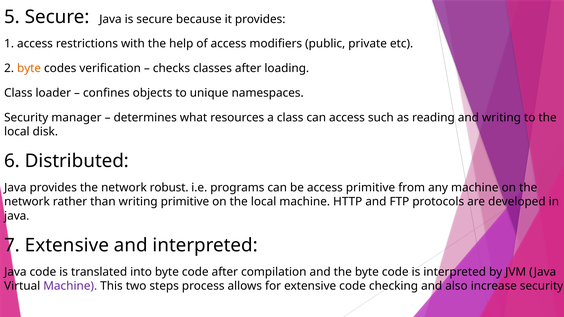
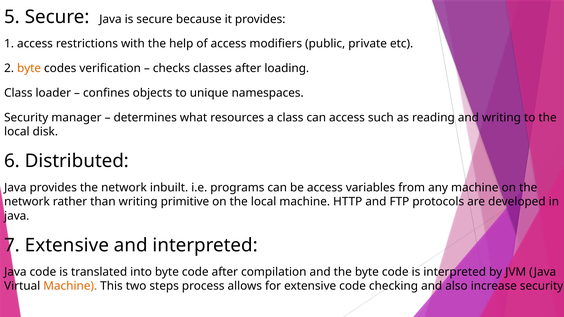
robust: robust -> inbuilt
access primitive: primitive -> variables
Machine at (70, 286) colour: purple -> orange
